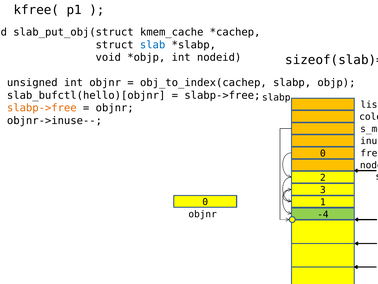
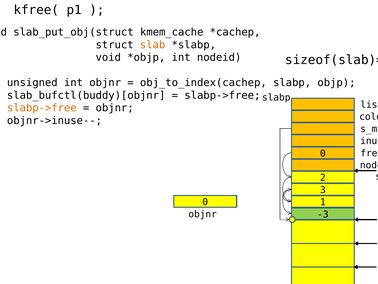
slab colour: blue -> orange
slab_bufctl(hello)[objnr: slab_bufctl(hello)[objnr -> slab_bufctl(buddy)[objnr
-4: -4 -> -3
